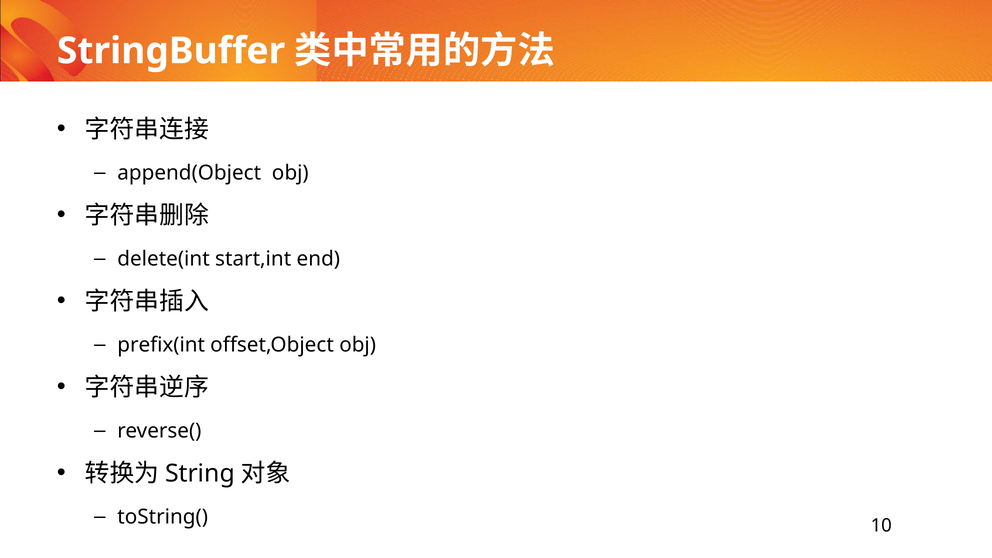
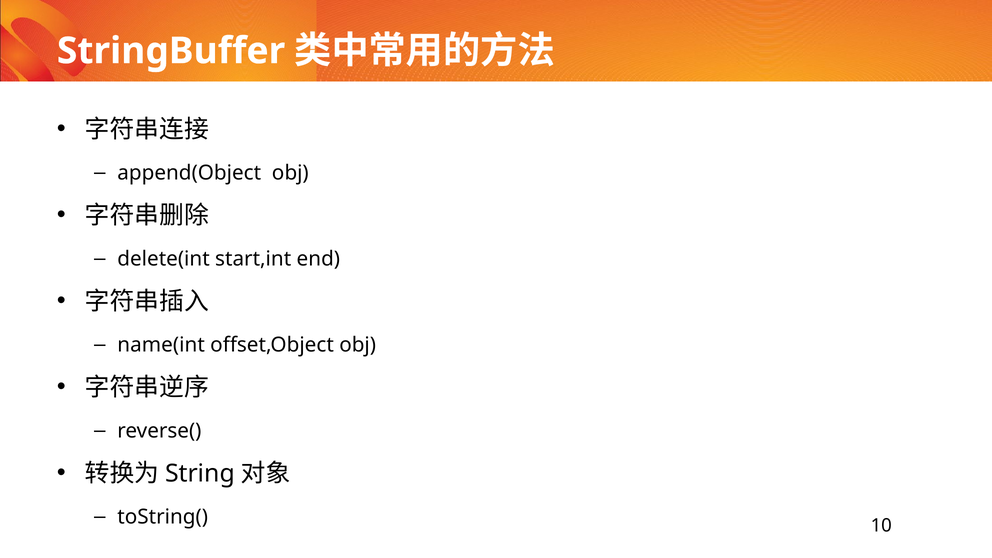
prefix(int: prefix(int -> name(int
